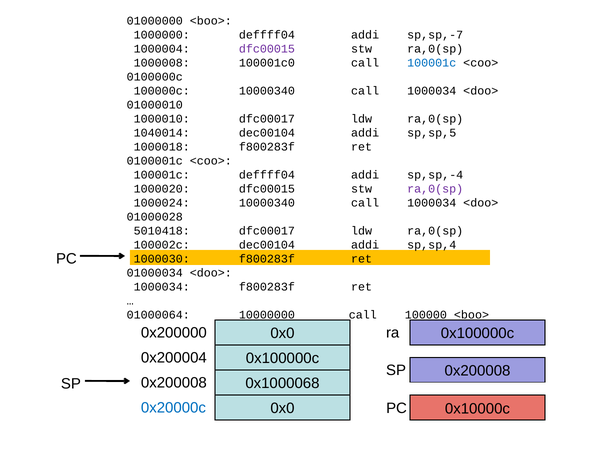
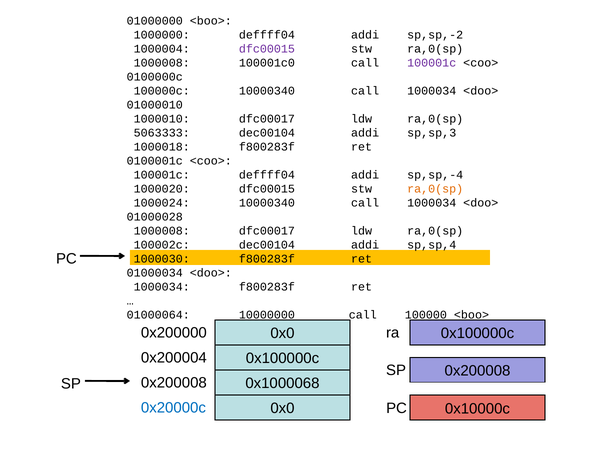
sp,sp,-7: sp,sp,-7 -> sp,sp,-2
100001c at (432, 63) colour: blue -> purple
1040014: 1040014 -> 5063333
sp,sp,5: sp,sp,5 -> sp,sp,3
ra,0(sp at (435, 189) colour: purple -> orange
5010418 at (162, 231): 5010418 -> 1000008
